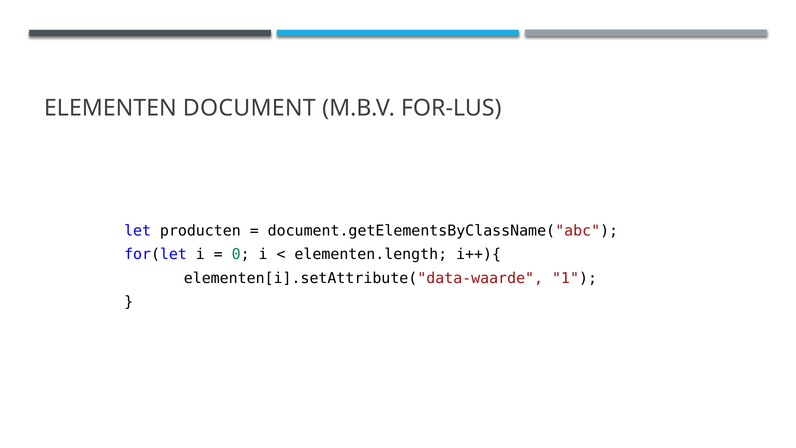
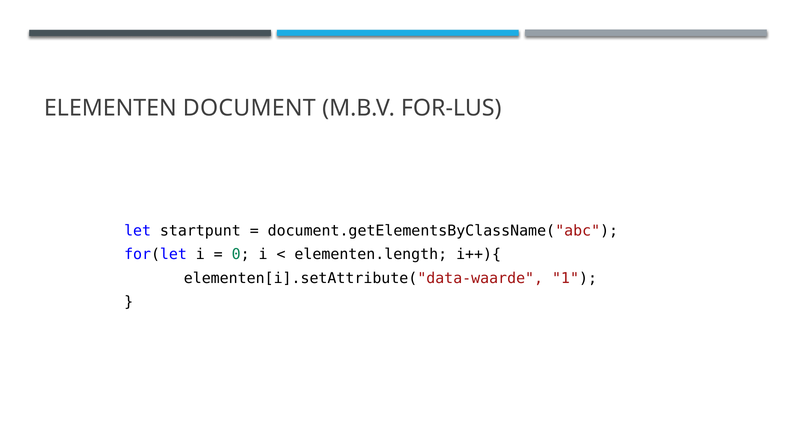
producten: producten -> startpunt
